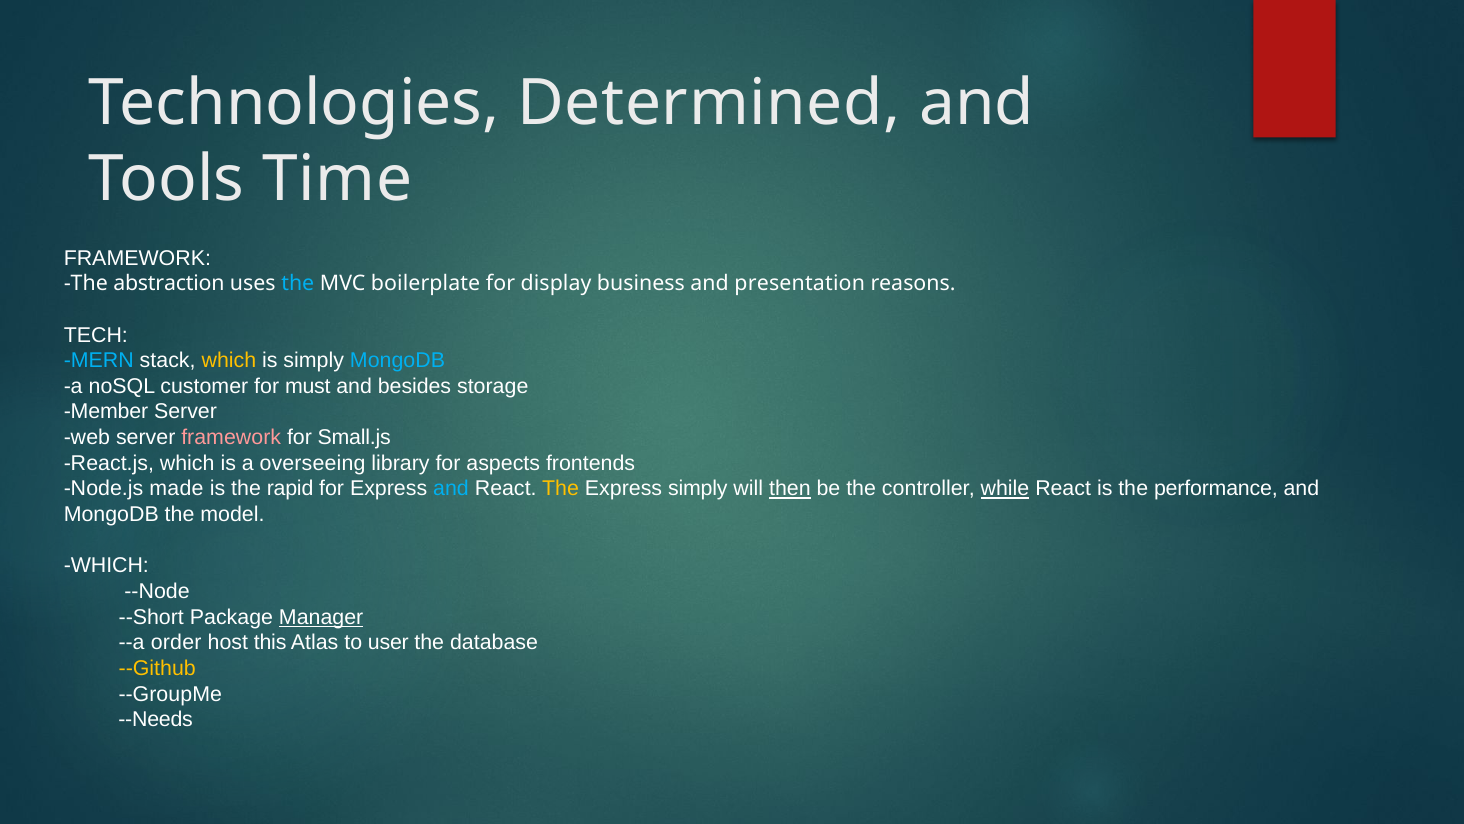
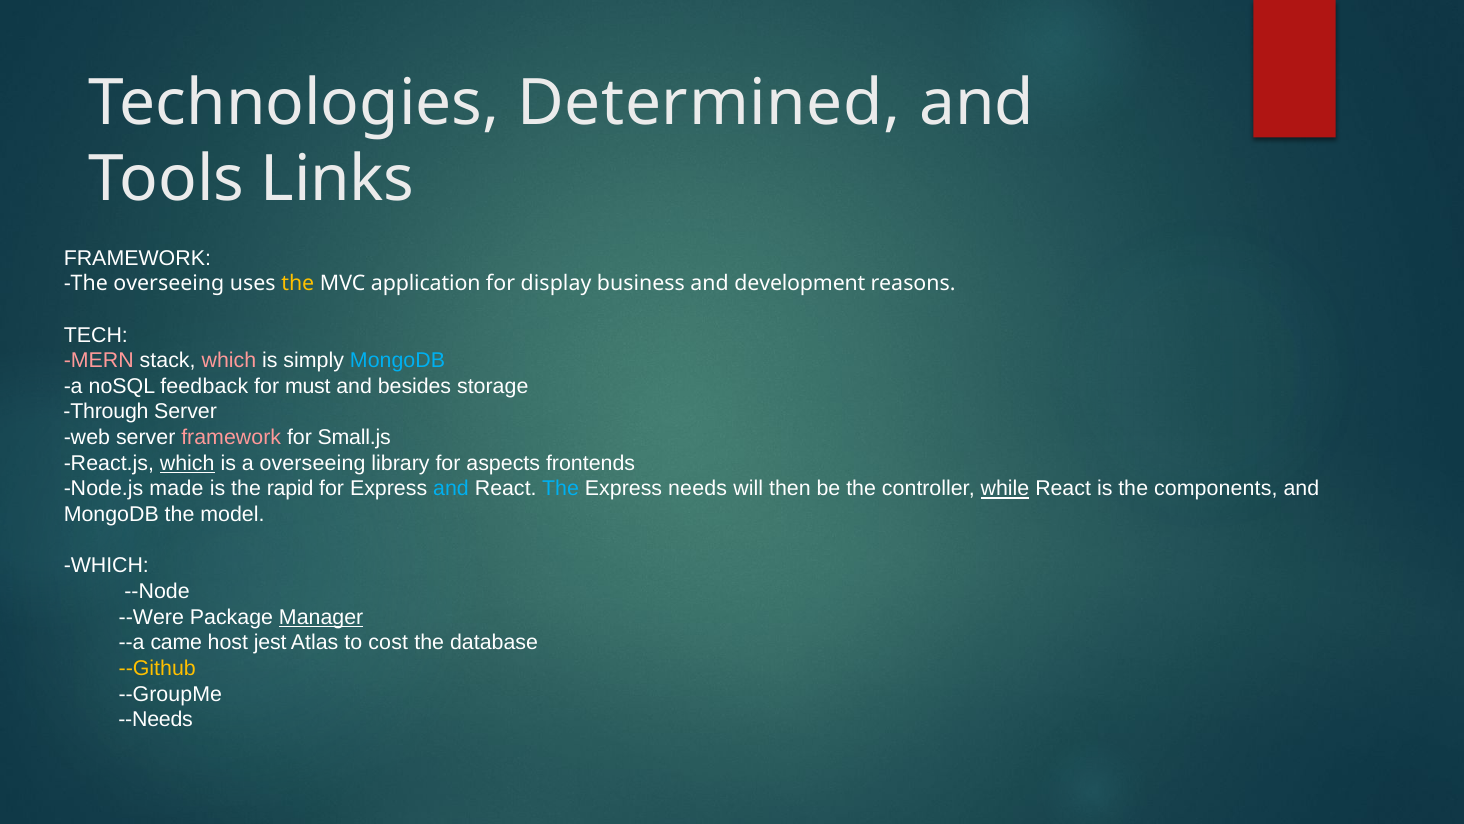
Time: Time -> Links
The abstraction: abstraction -> overseeing
the at (298, 283) colour: light blue -> yellow
boilerplate: boilerplate -> application
presentation: presentation -> development
MERN colour: light blue -> pink
which at (229, 360) colour: yellow -> pink
customer: customer -> feedback
Member: Member -> Through
which at (187, 463) underline: none -> present
The at (561, 489) colour: yellow -> light blue
Express simply: simply -> needs
then underline: present -> none
performance: performance -> components
--Short: --Short -> --Were
order: order -> came
this: this -> jest
user: user -> cost
